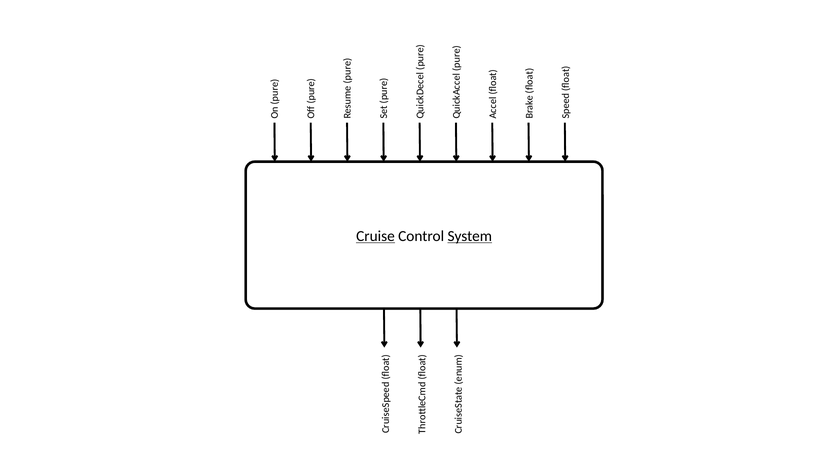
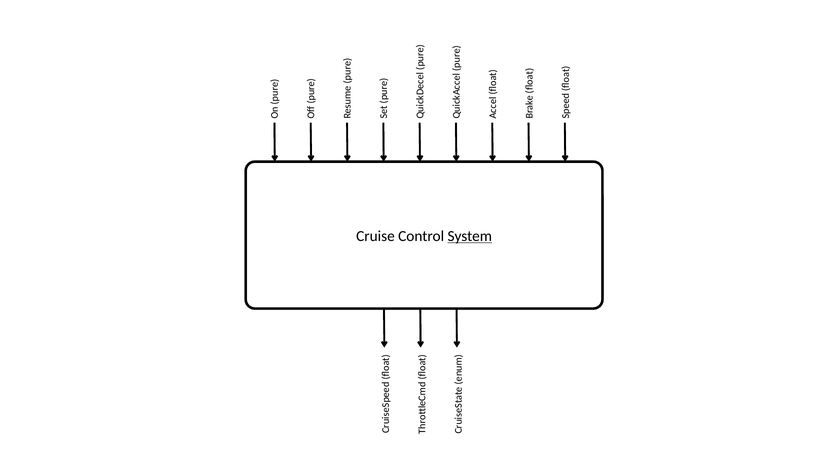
Cruise underline: present -> none
